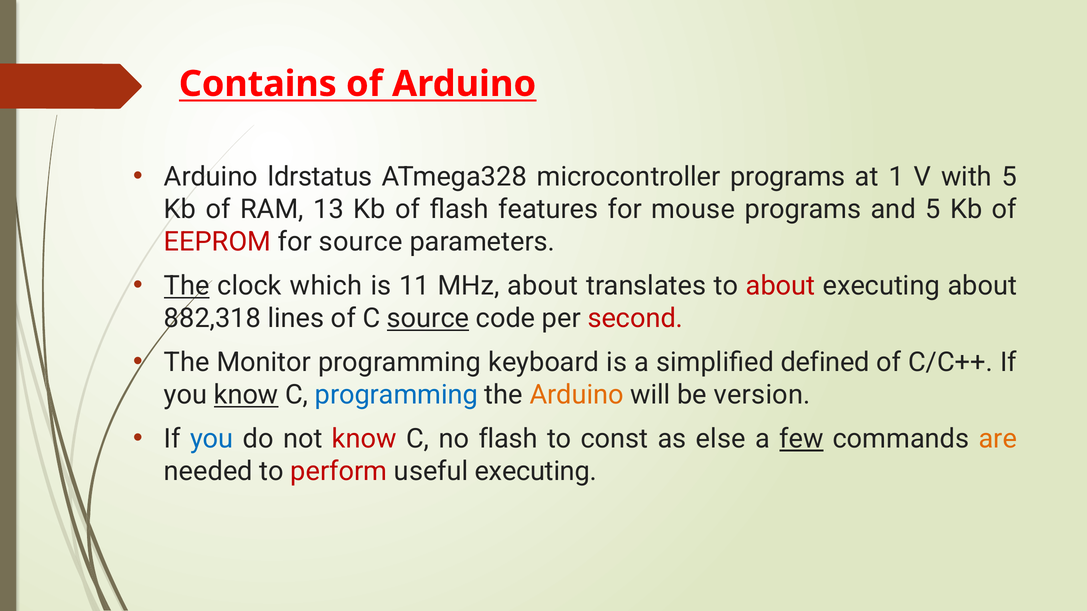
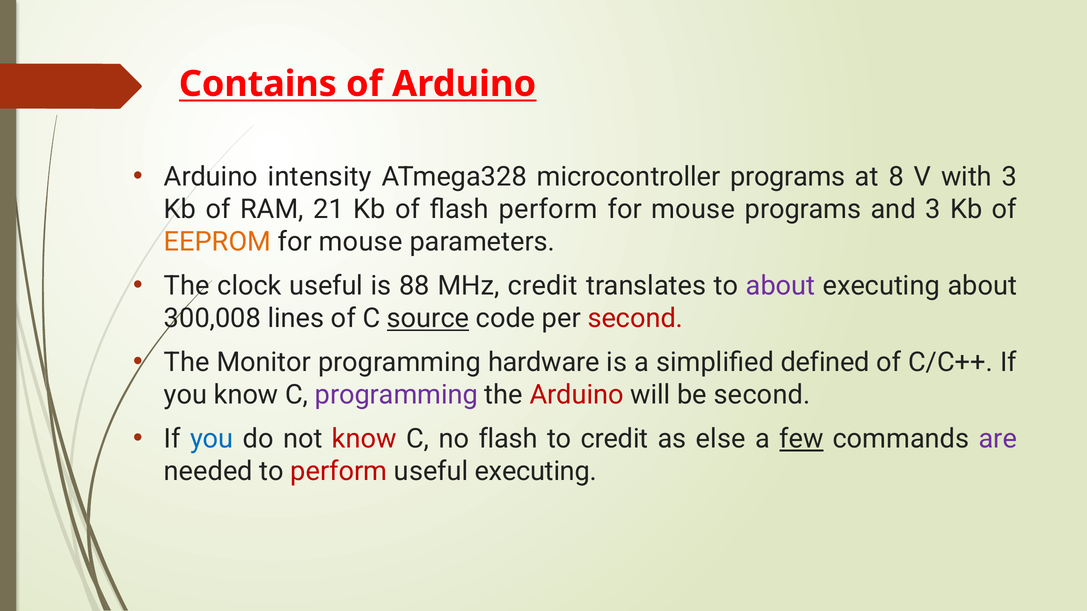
ldrstatus: ldrstatus -> intensity
1: 1 -> 8
with 5: 5 -> 3
13: 13 -> 21
flash features: features -> perform
and 5: 5 -> 3
EEPROM colour: red -> orange
source at (361, 242): source -> mouse
The at (187, 286) underline: present -> none
clock which: which -> useful
11: 11 -> 88
MHz about: about -> credit
about at (780, 286) colour: red -> purple
882,318: 882,318 -> 300,008
keyboard: keyboard -> hardware
know at (246, 395) underline: present -> none
programming at (396, 395) colour: blue -> purple
Arduino at (577, 395) colour: orange -> red
be version: version -> second
to const: const -> credit
are colour: orange -> purple
